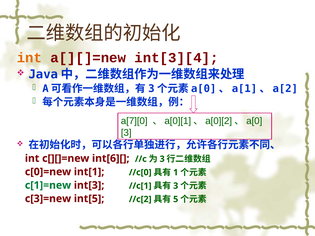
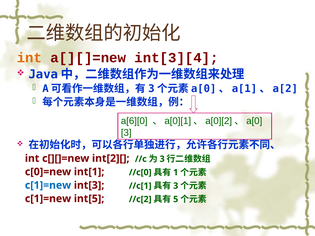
a[7][0: a[7][0 -> a[6][0
int[6][: int[6][ -> int[2][
c[1]=new at (48, 185) colour: green -> blue
c[3]=new at (48, 199): c[3]=new -> c[1]=new
